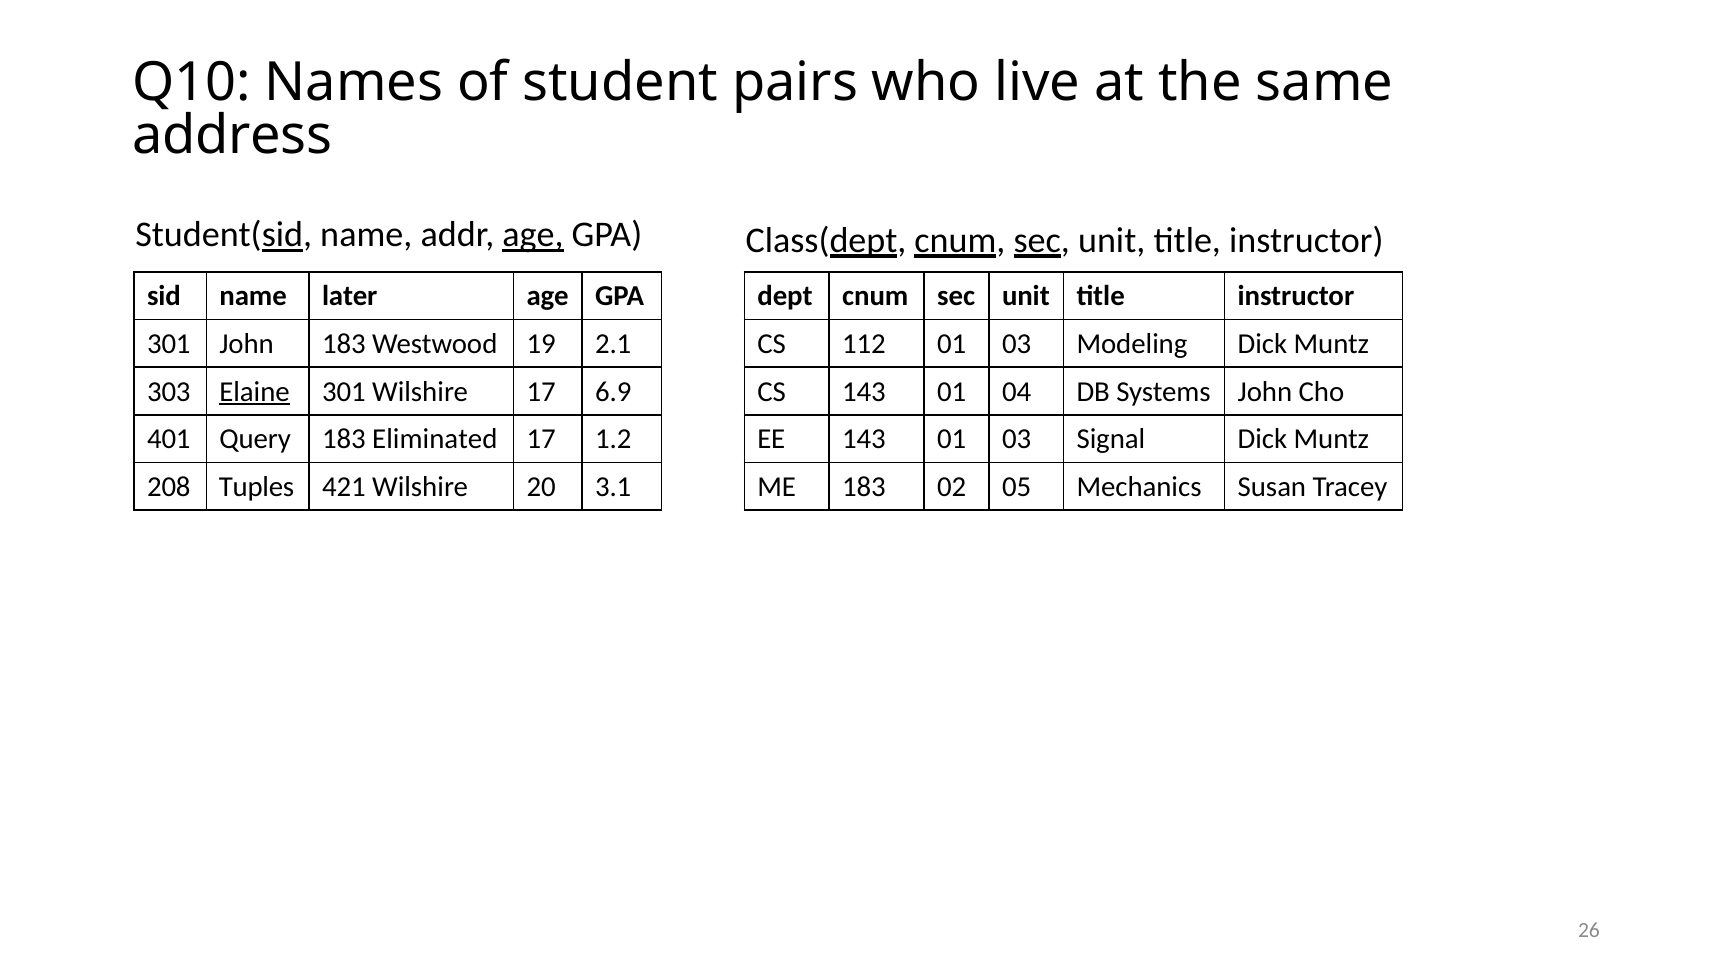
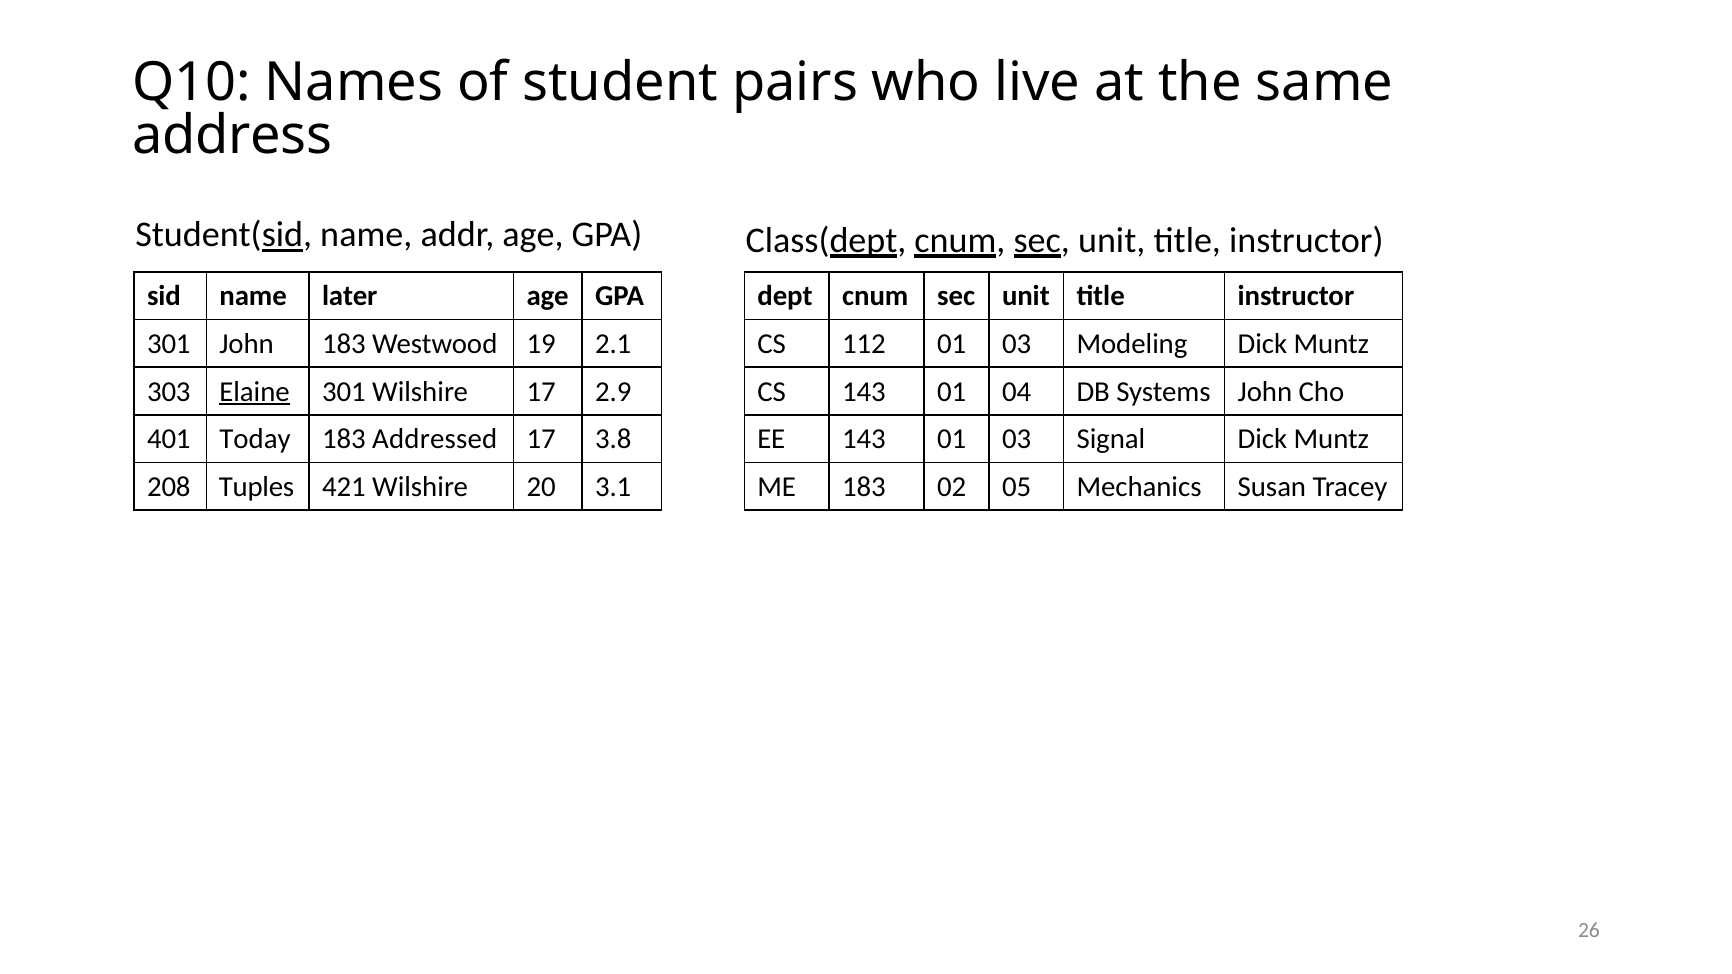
age at (533, 235) underline: present -> none
6.9: 6.9 -> 2.9
Query: Query -> Today
Eliminated: Eliminated -> Addressed
1.2: 1.2 -> 3.8
